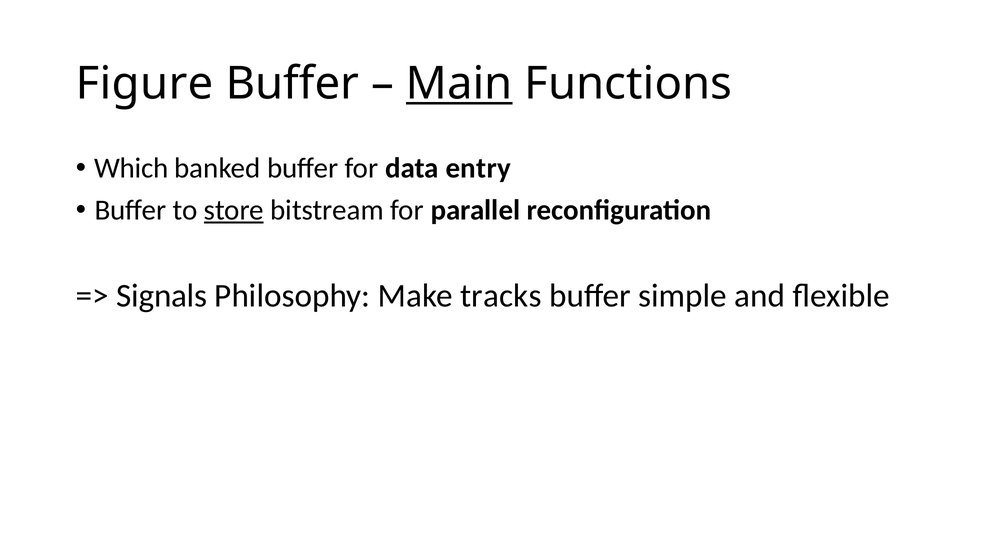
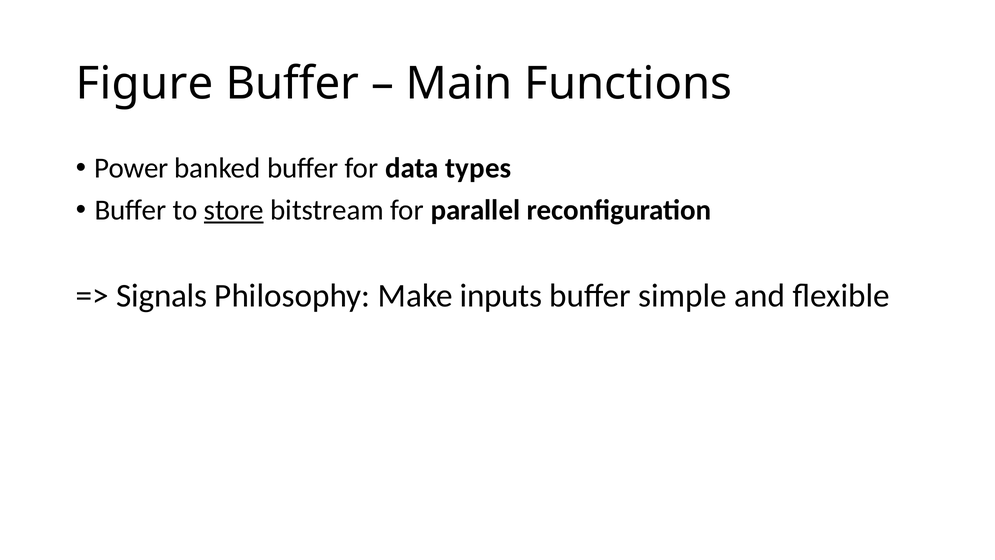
Main underline: present -> none
Which: Which -> Power
entry: entry -> types
tracks: tracks -> inputs
